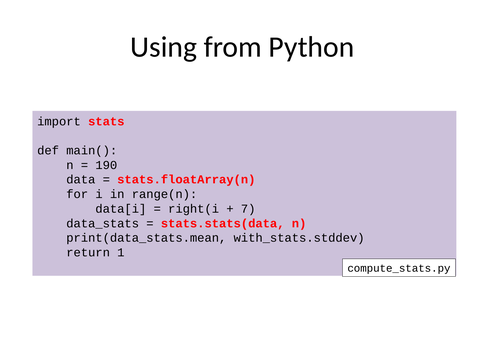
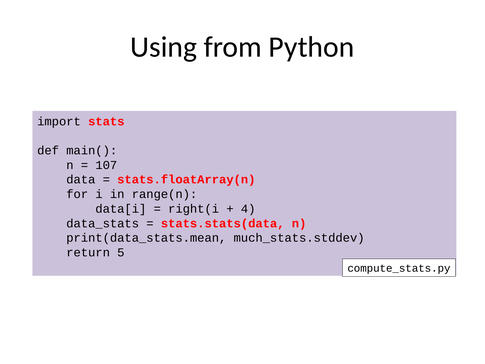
190: 190 -> 107
7: 7 -> 4
with_stats.stddev: with_stats.stddev -> much_stats.stddev
1: 1 -> 5
